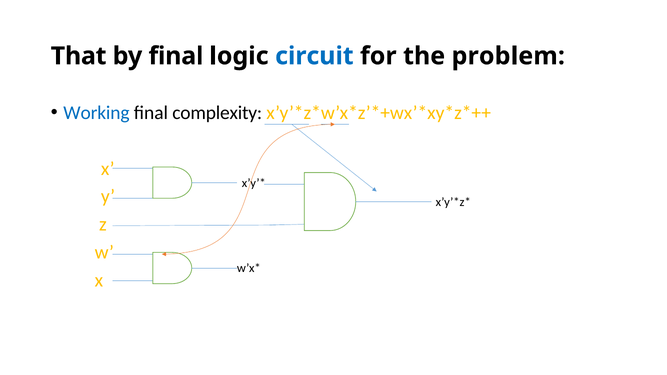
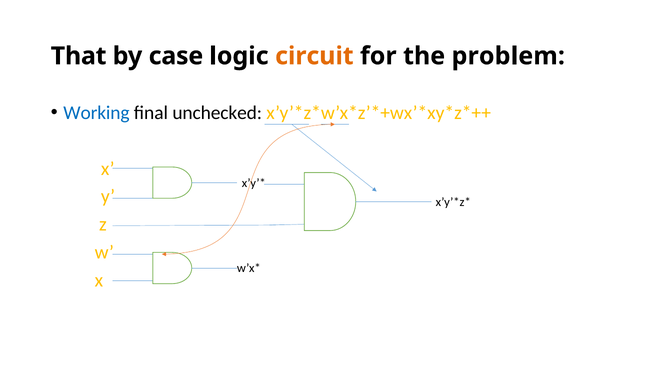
by final: final -> case
circuit colour: blue -> orange
complexity: complexity -> unchecked
